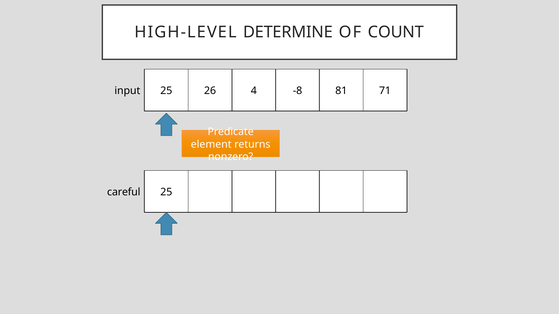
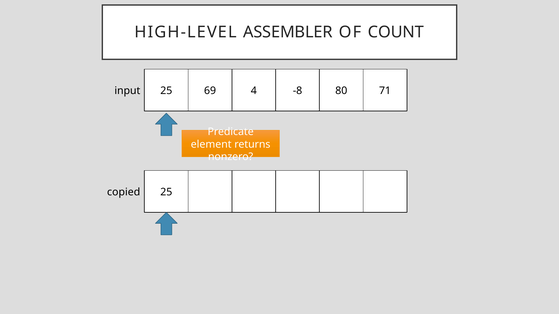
DETERMINE: DETERMINE -> ASSEMBLER
26: 26 -> 69
81: 81 -> 80
careful: careful -> copied
